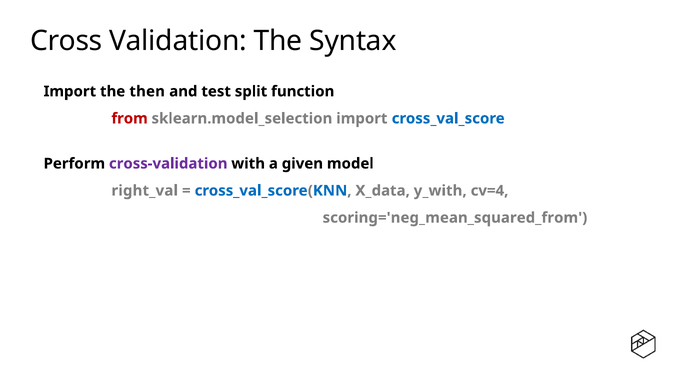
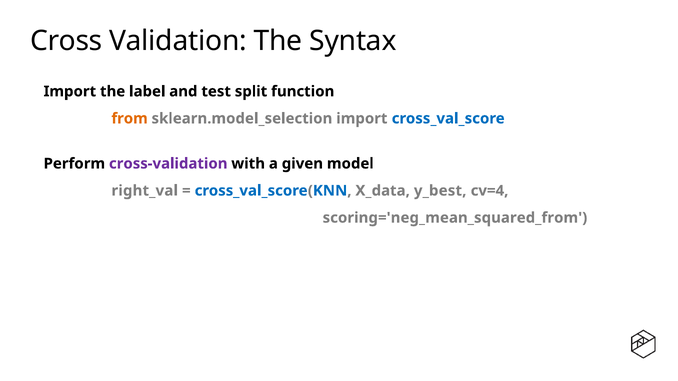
then: then -> label
from at (130, 119) colour: red -> orange
y_with: y_with -> y_best
